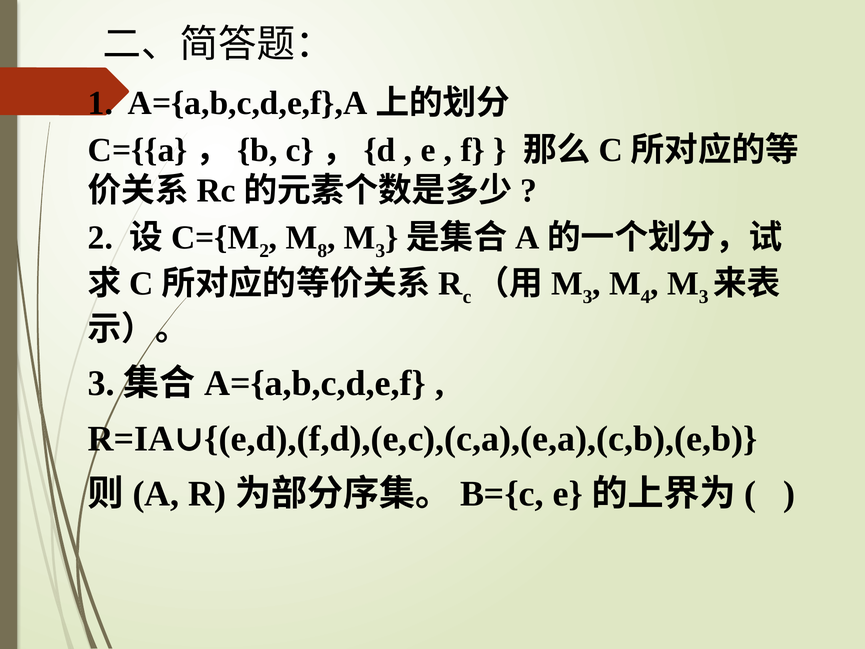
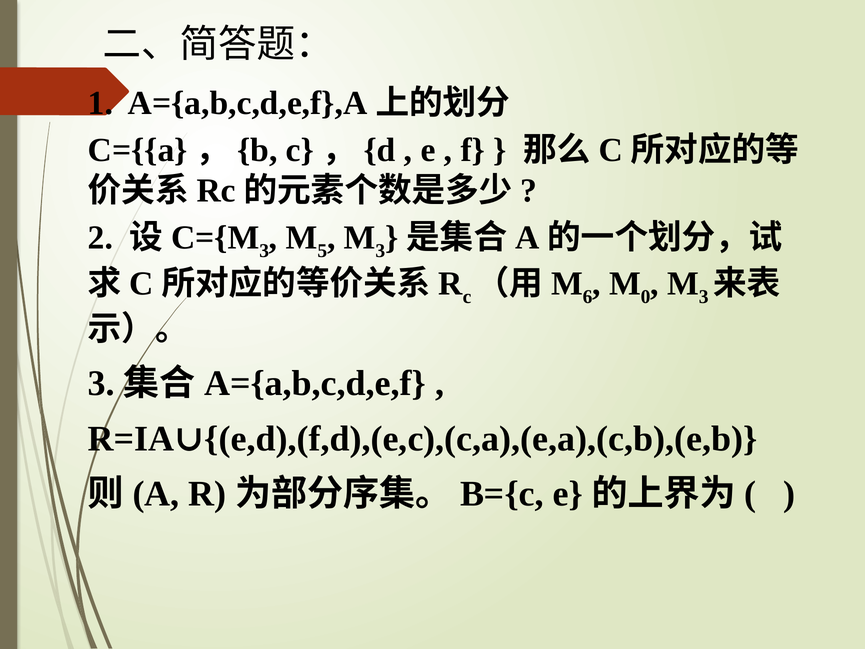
2 at (264, 251): 2 -> 3
8: 8 -> 5
3 at (588, 296): 3 -> 6
4: 4 -> 0
